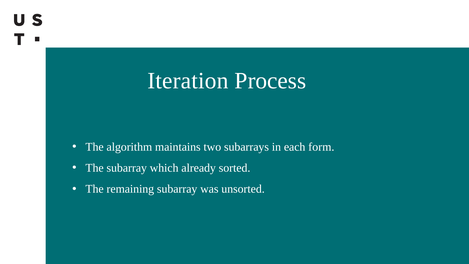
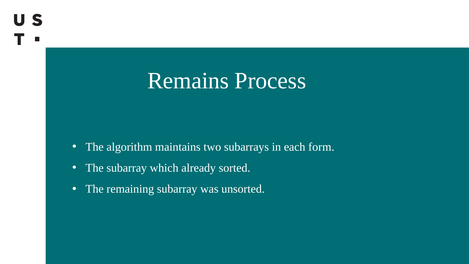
Iteration: Iteration -> Remains
